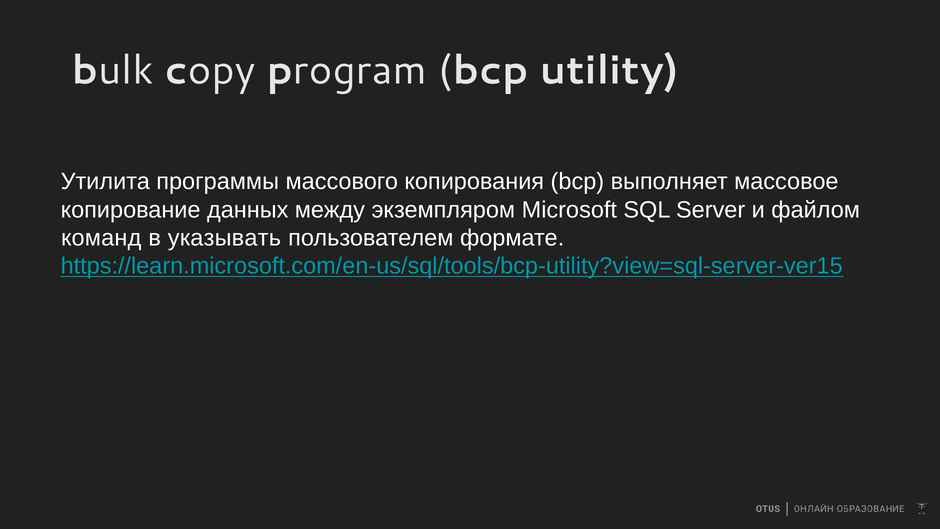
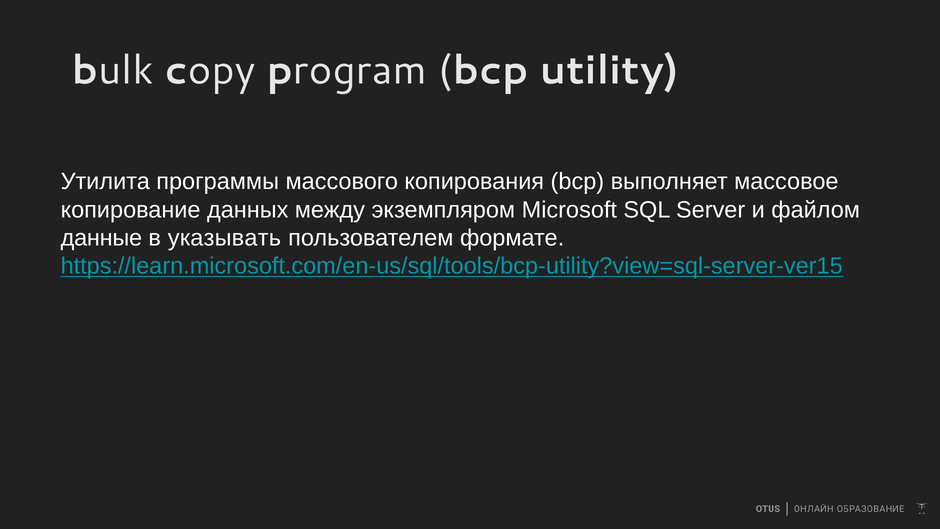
команд: команд -> данные
